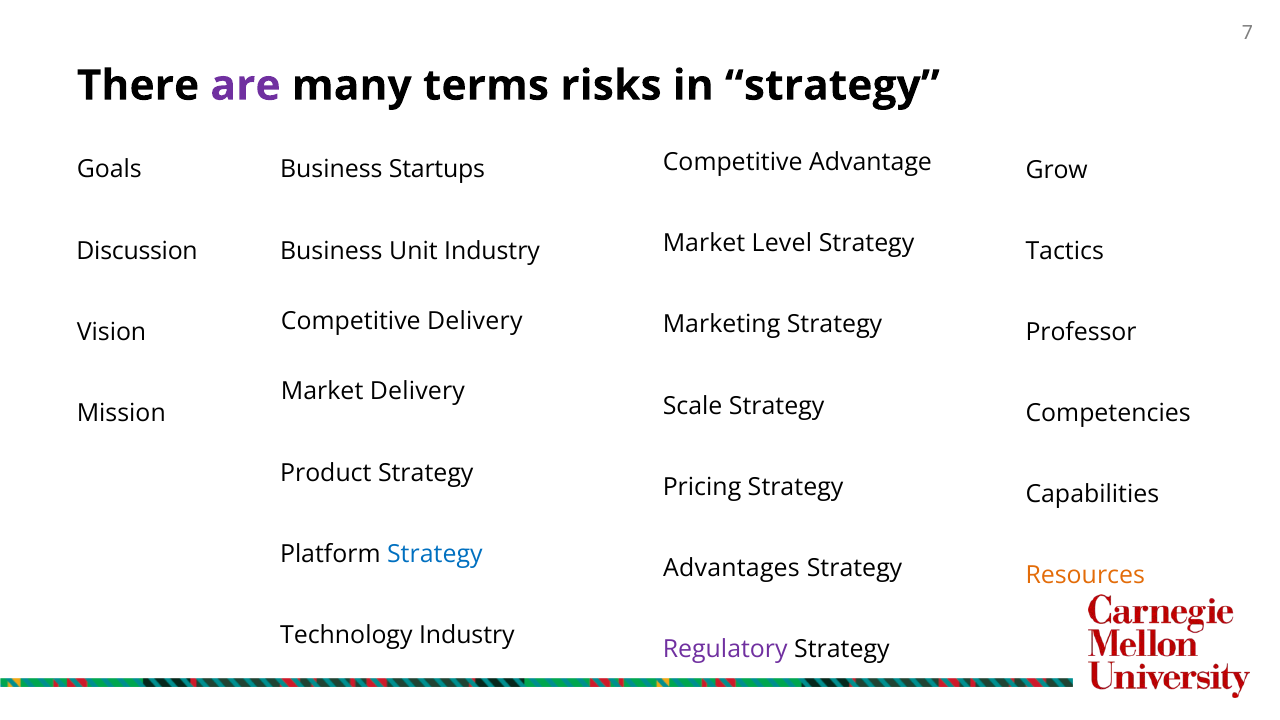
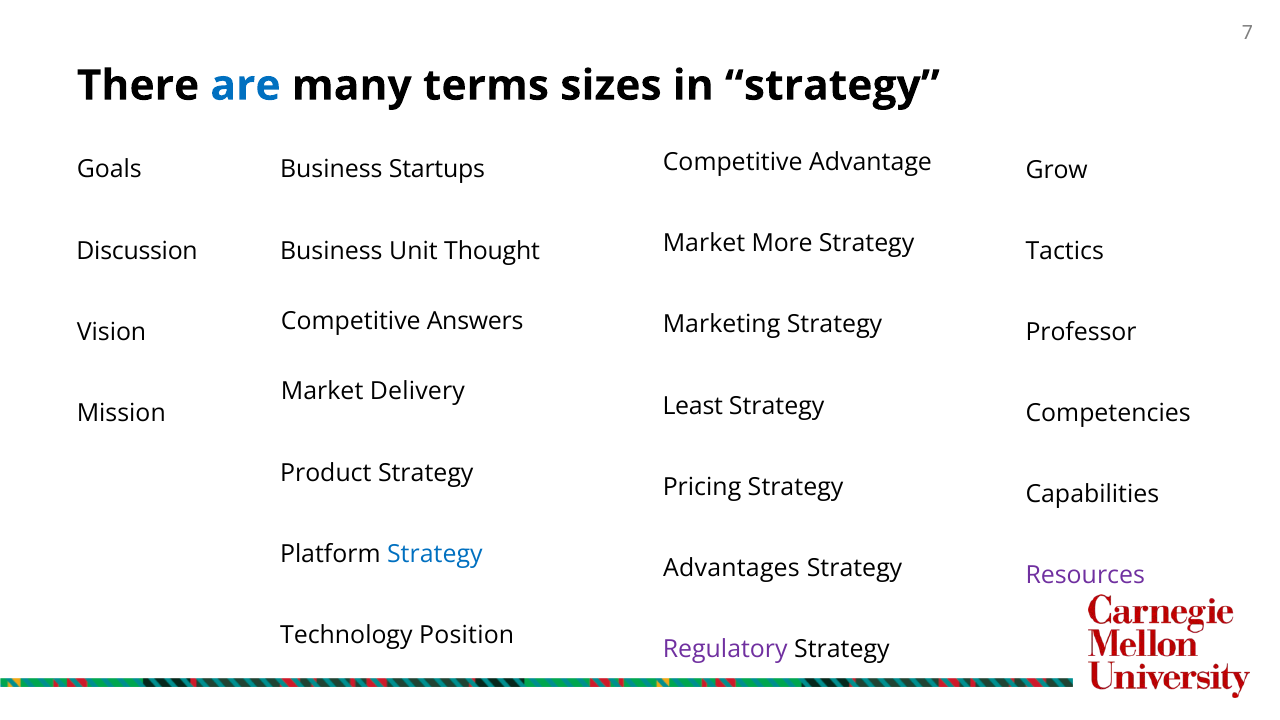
are colour: purple -> blue
risks: risks -> sizes
Level: Level -> More
Unit Industry: Industry -> Thought
Competitive Delivery: Delivery -> Answers
Scale: Scale -> Least
Resources colour: orange -> purple
Technology Industry: Industry -> Position
